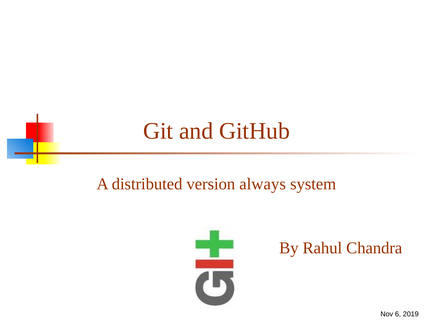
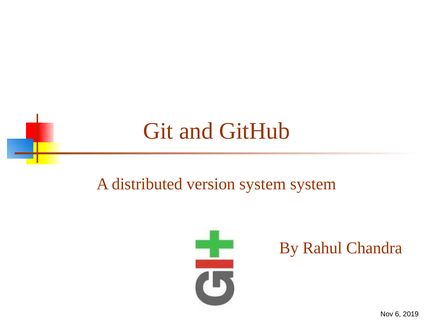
version always: always -> system
